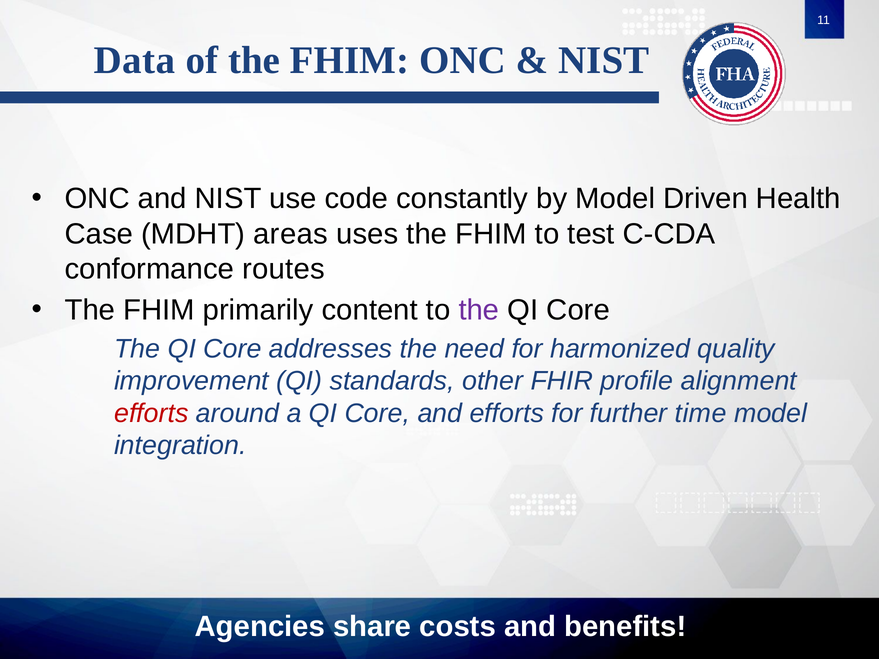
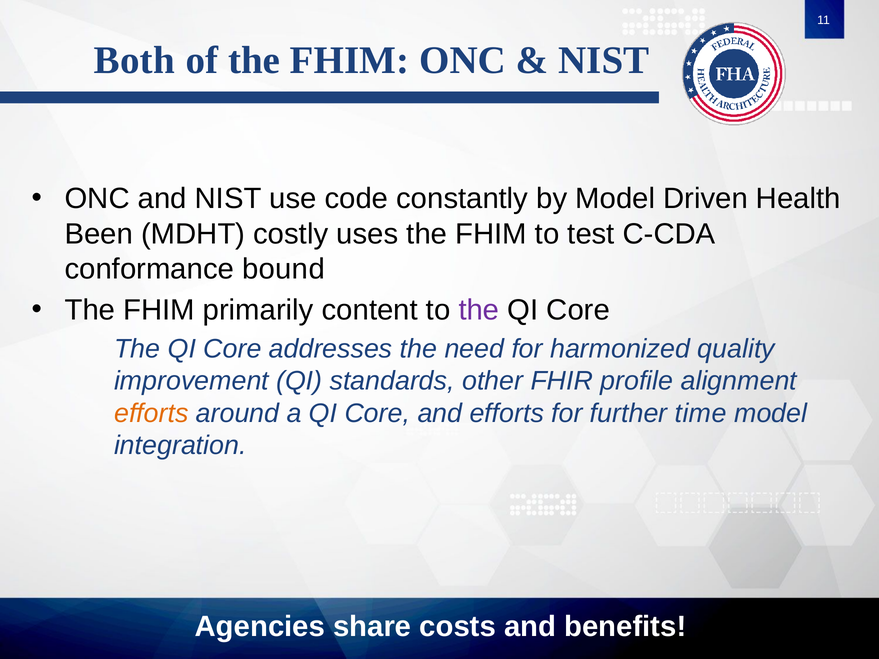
Data: Data -> Both
Case: Case -> Been
areas: areas -> costly
routes: routes -> bound
efforts at (151, 413) colour: red -> orange
